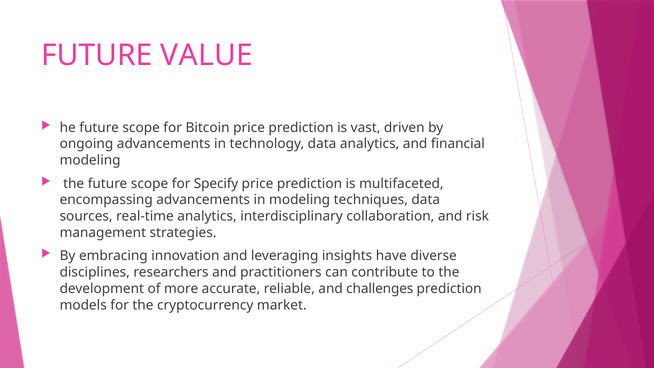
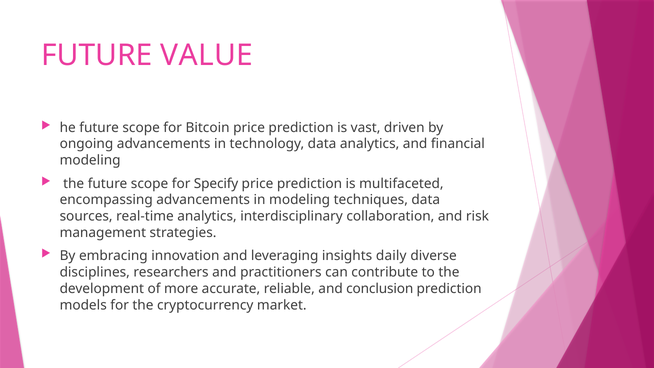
have: have -> daily
challenges: challenges -> conclusion
